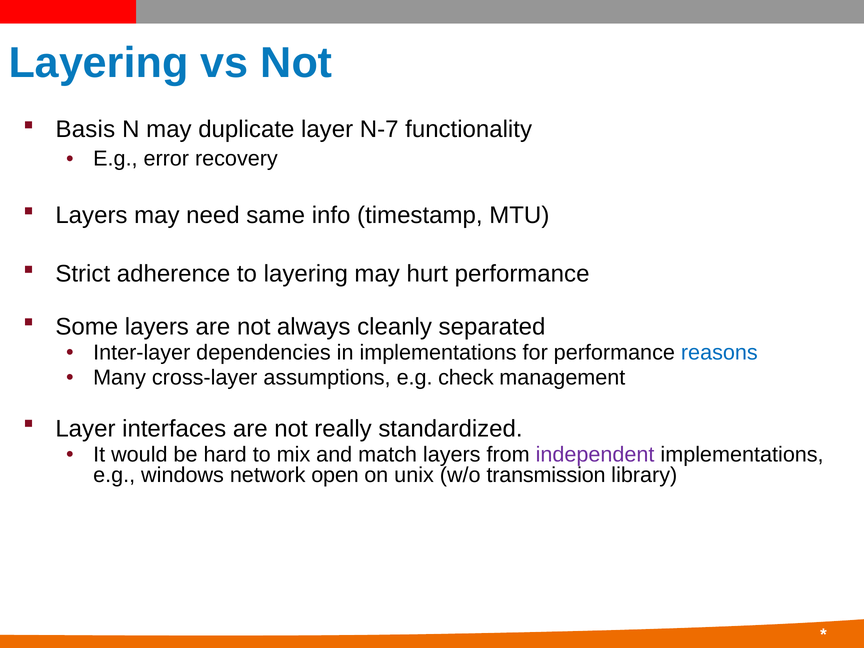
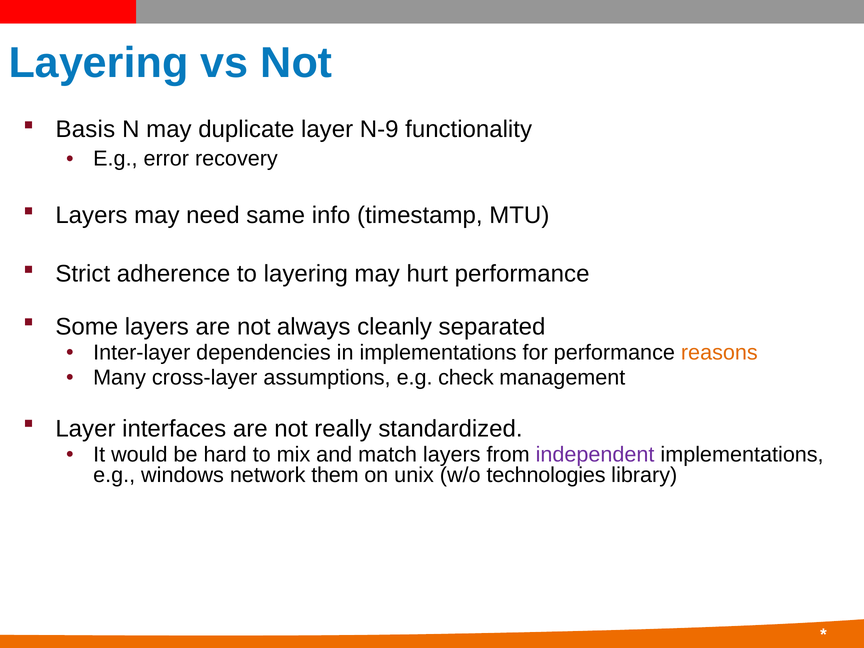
N-7: N-7 -> N-9
reasons colour: blue -> orange
open: open -> them
transmission: transmission -> technologies
